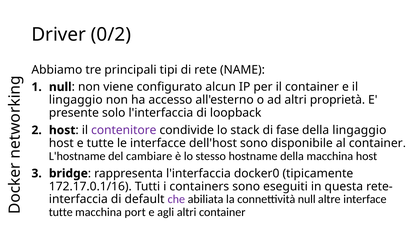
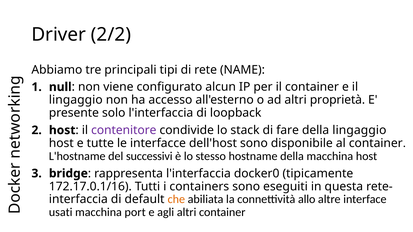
0/2: 0/2 -> 2/2
fase: fase -> fare
cambiare: cambiare -> successivi
che colour: purple -> orange
connettività null: null -> allo
tutte at (61, 213): tutte -> usati
